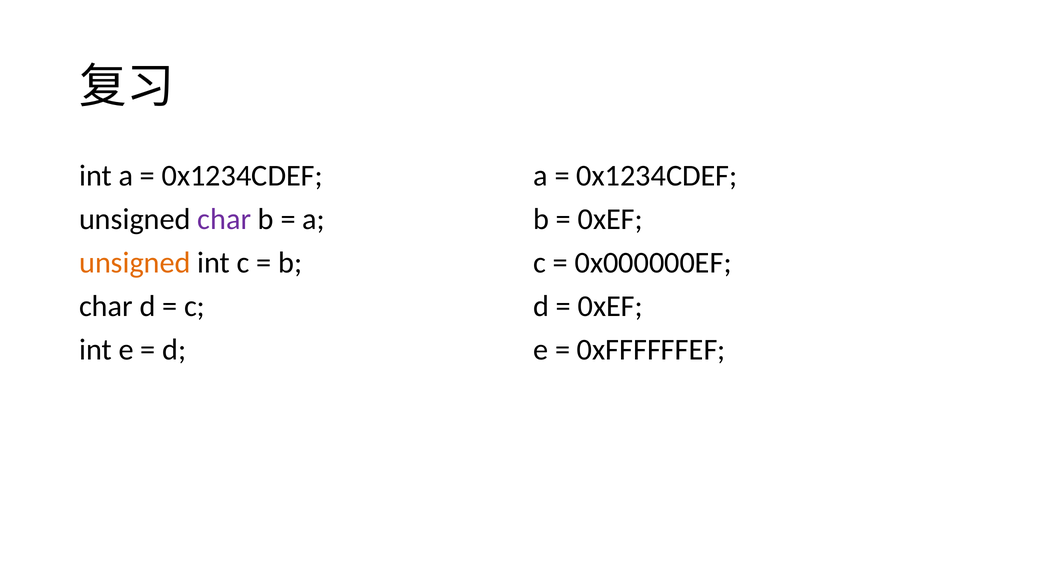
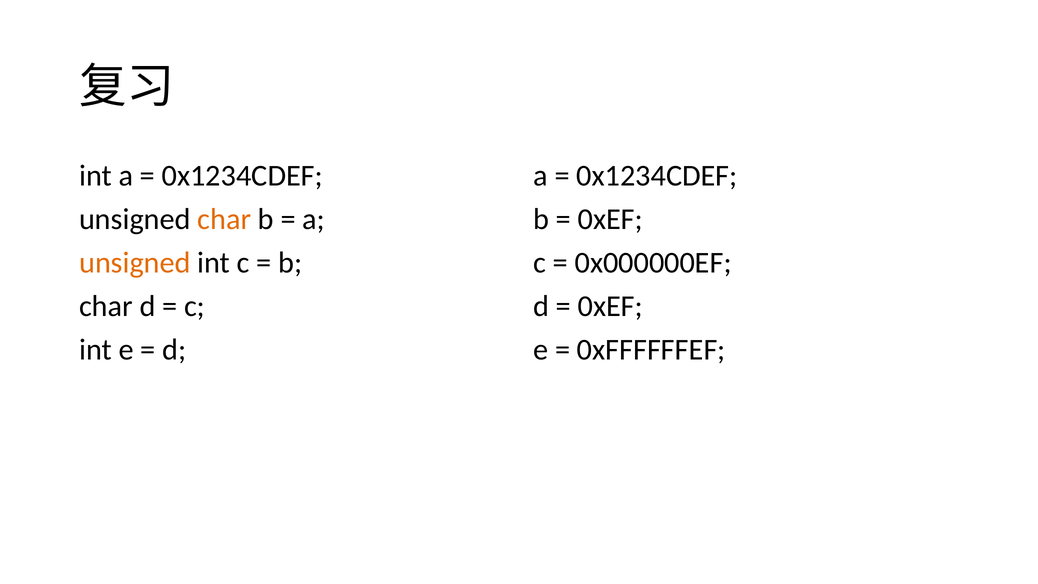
char at (224, 219) colour: purple -> orange
